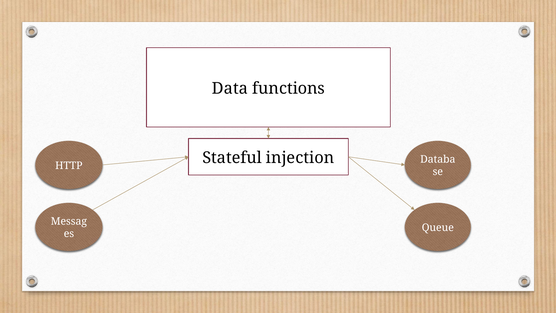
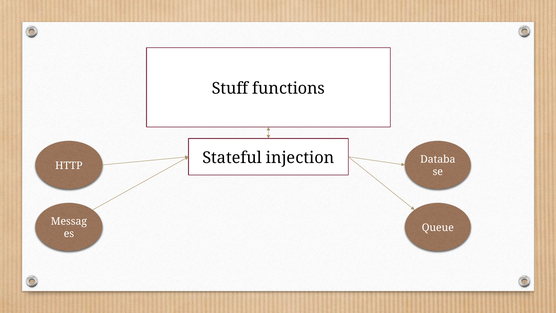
Data: Data -> Stuff
